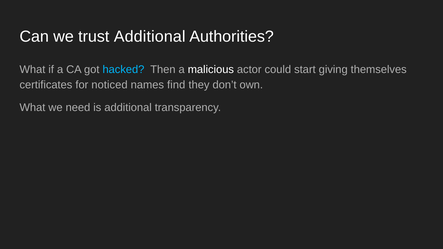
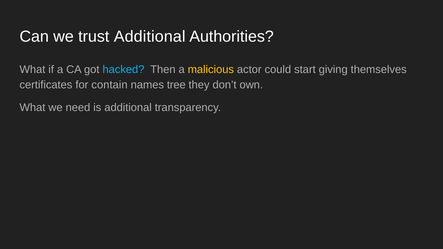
malicious colour: white -> yellow
noticed: noticed -> contain
find: find -> tree
